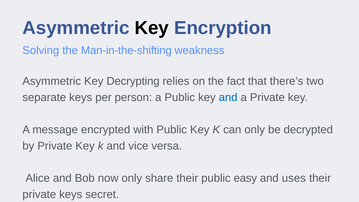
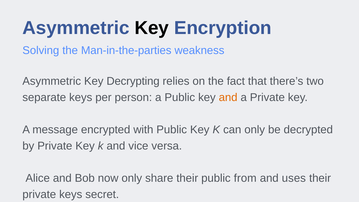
Man-in-the-shifting: Man-in-the-shifting -> Man-in-the-parties
and at (228, 97) colour: blue -> orange
easy: easy -> from
